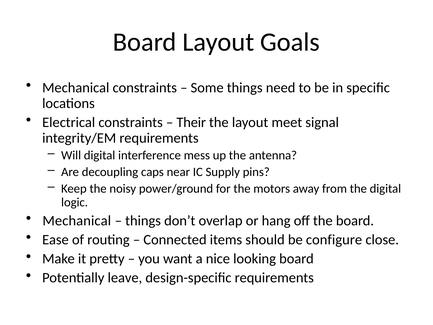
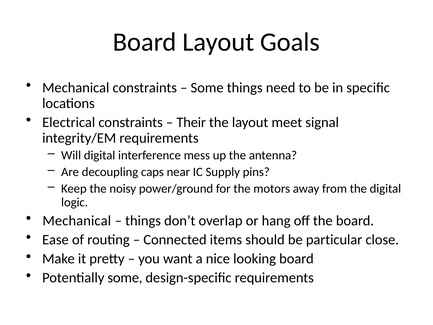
configure: configure -> particular
Potentially leave: leave -> some
